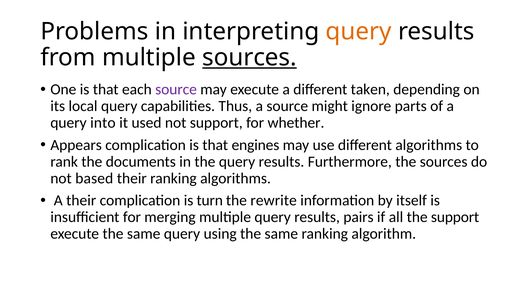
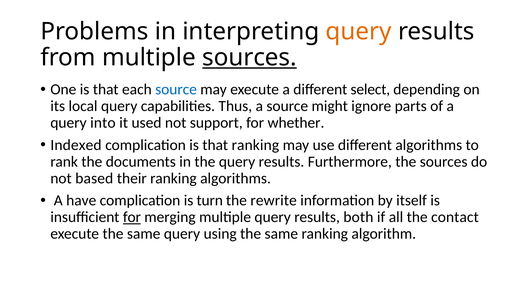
source at (176, 90) colour: purple -> blue
taken: taken -> select
Appears: Appears -> Indexed
that engines: engines -> ranking
A their: their -> have
for at (132, 217) underline: none -> present
pairs: pairs -> both
the support: support -> contact
